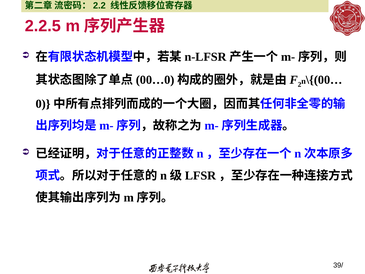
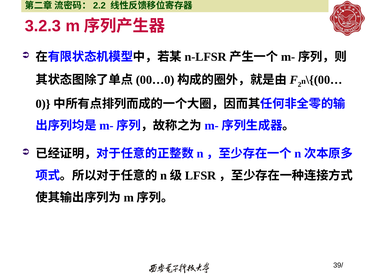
2.2.5: 2.2.5 -> 3.2.3
